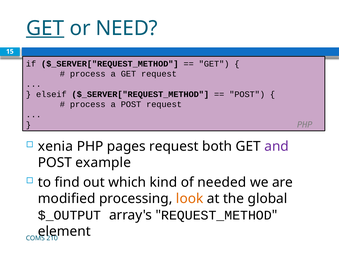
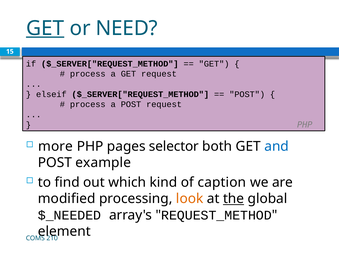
xenia: xenia -> more
pages request: request -> selector
and colour: purple -> blue
needed: needed -> caption
the underline: none -> present
$_OUTPUT: $_OUTPUT -> $_NEEDED
